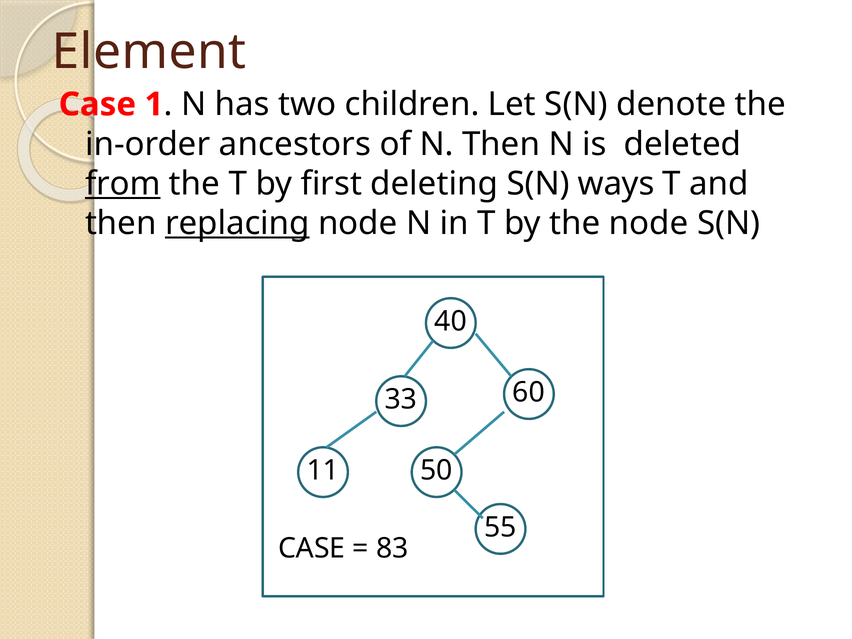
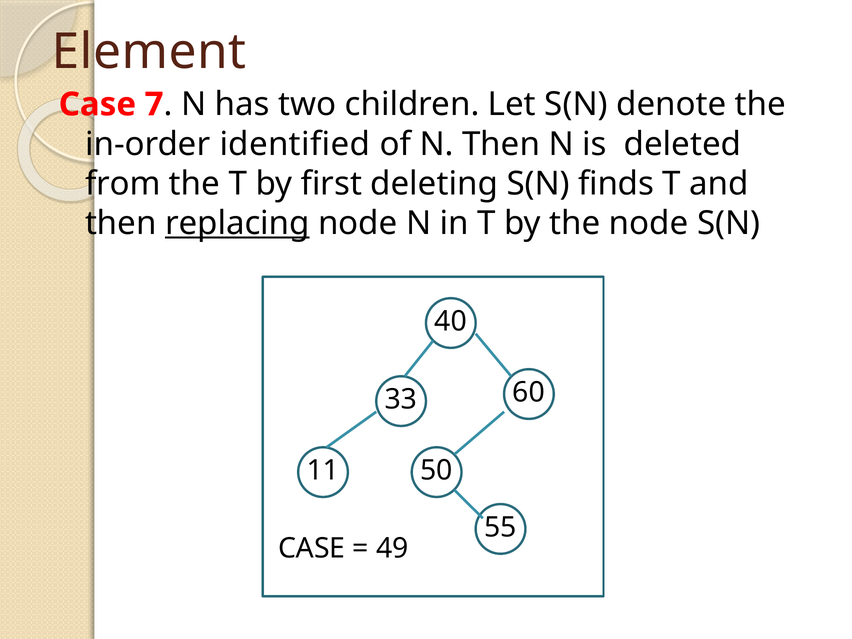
1: 1 -> 7
ancestors: ancestors -> identified
from underline: present -> none
ways: ways -> finds
83: 83 -> 49
